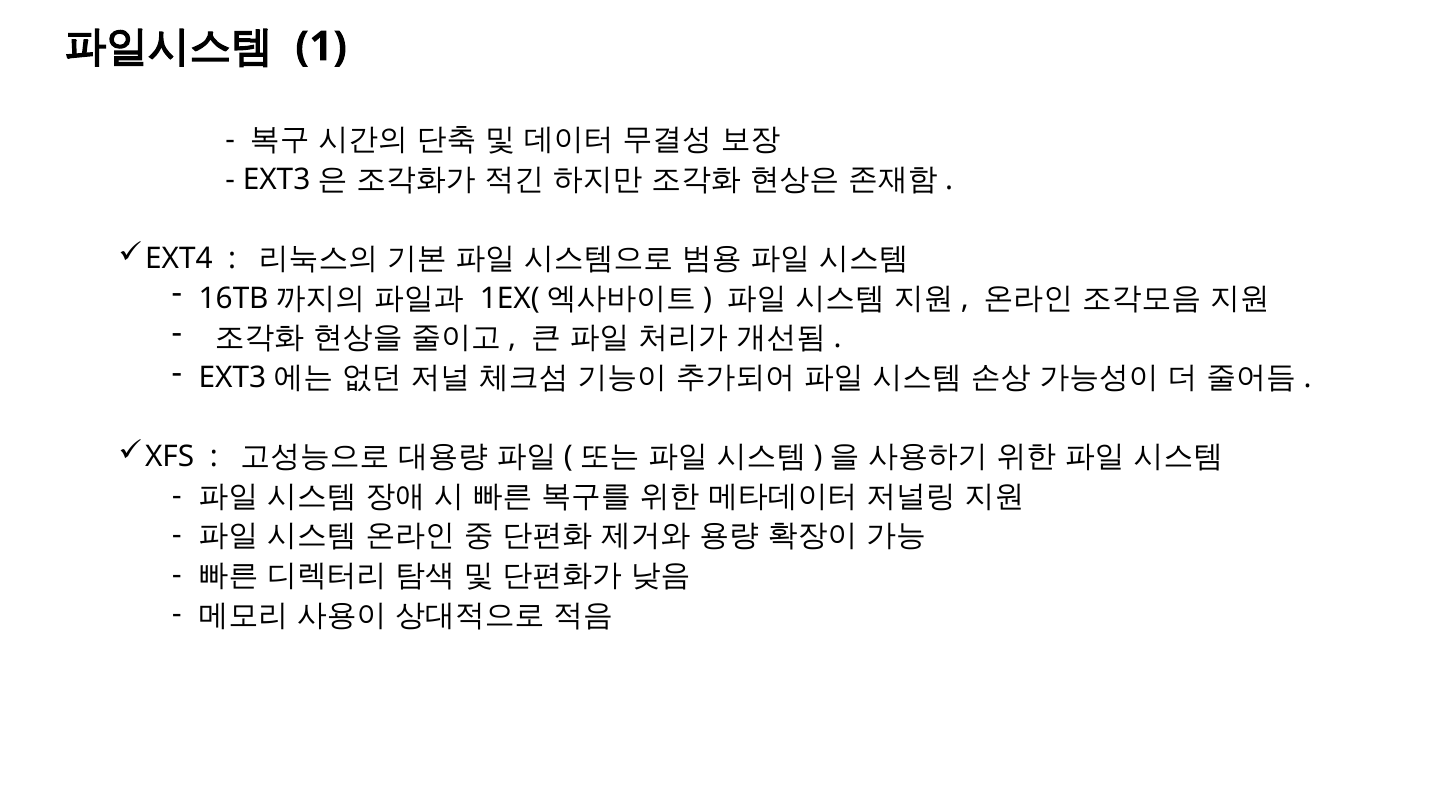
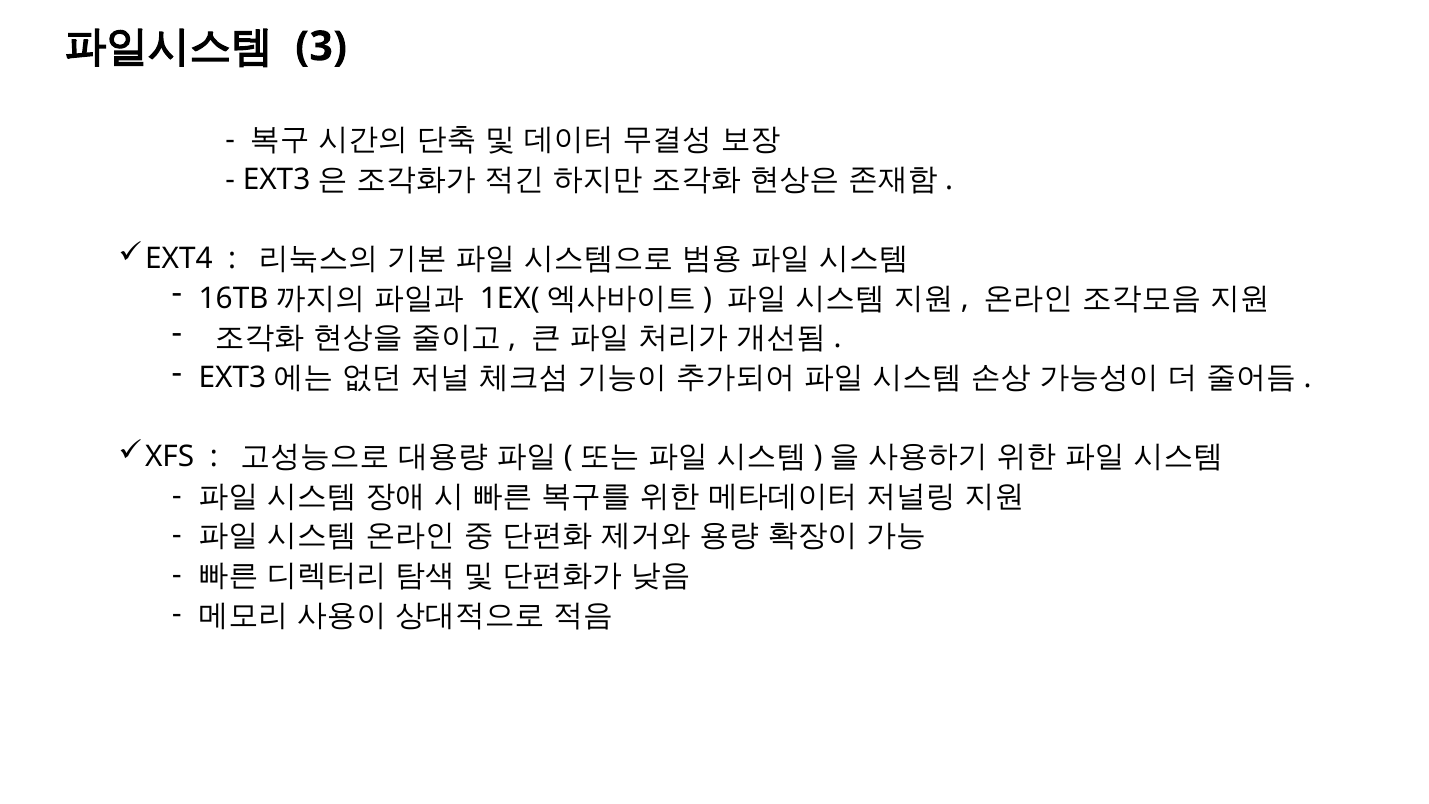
1: 1 -> 3
